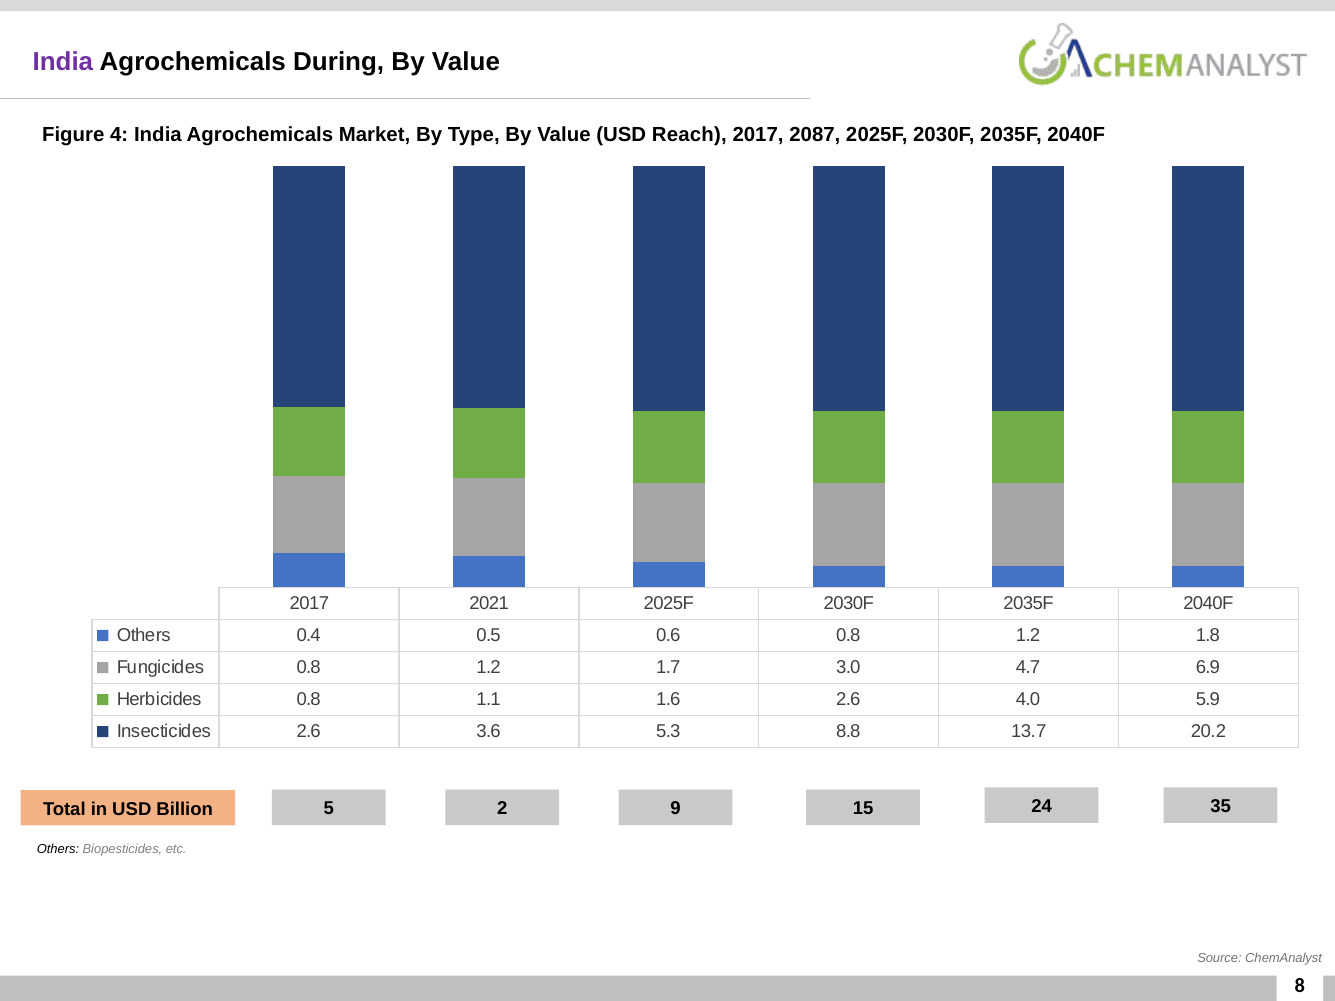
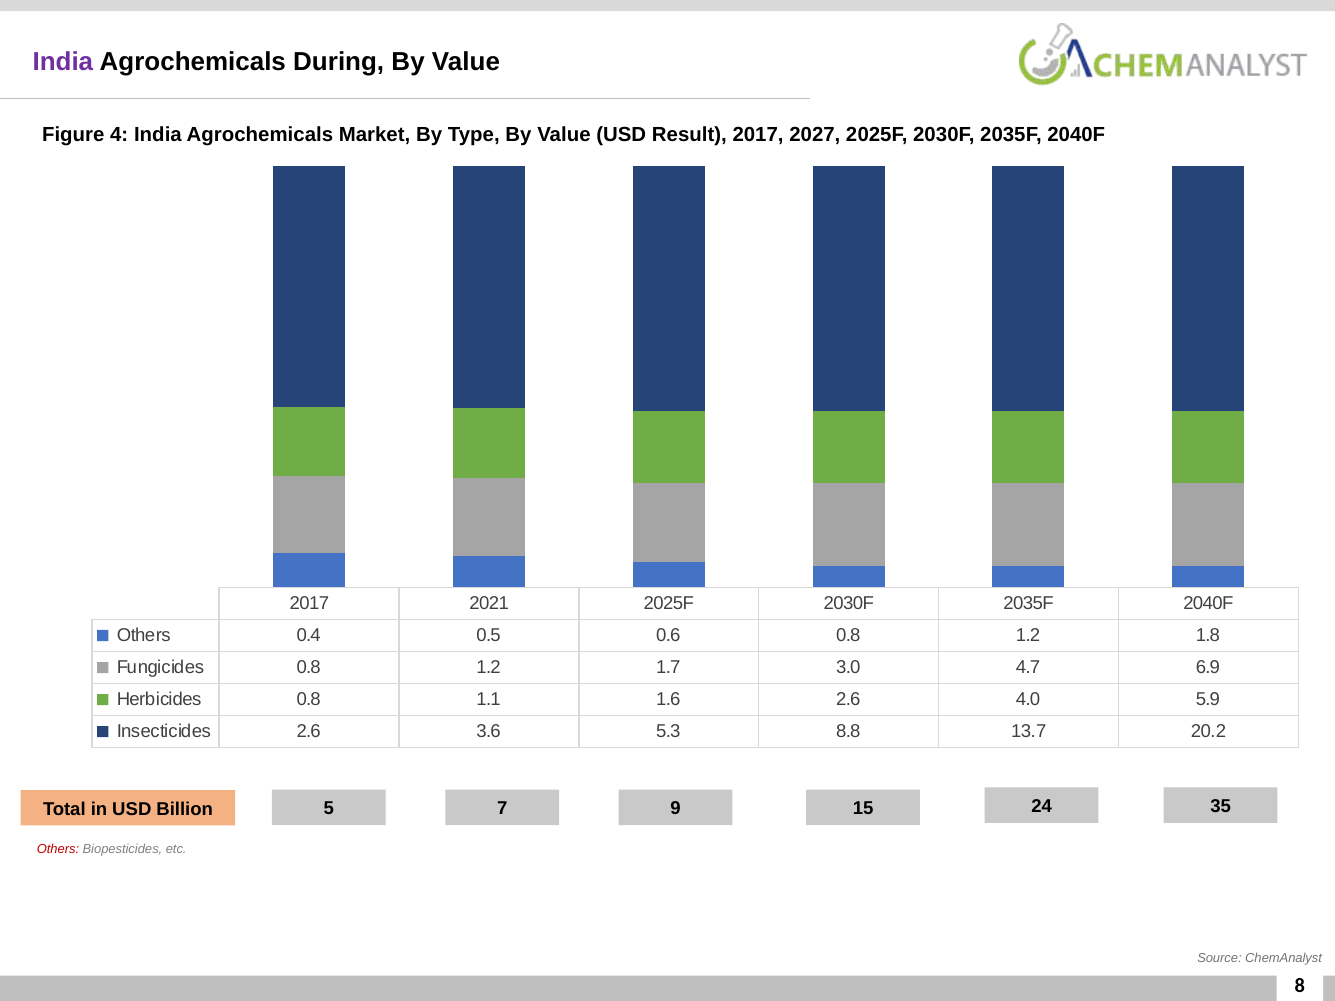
Reach: Reach -> Result
2087: 2087 -> 2027
2: 2 -> 7
Others at (58, 850) colour: black -> red
